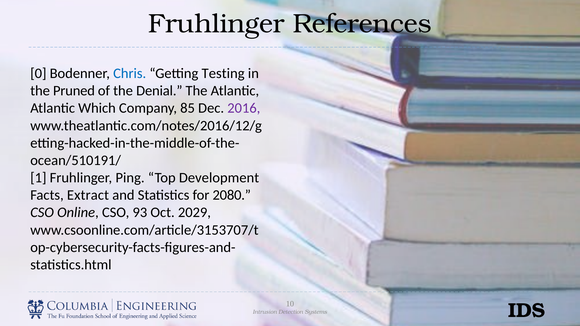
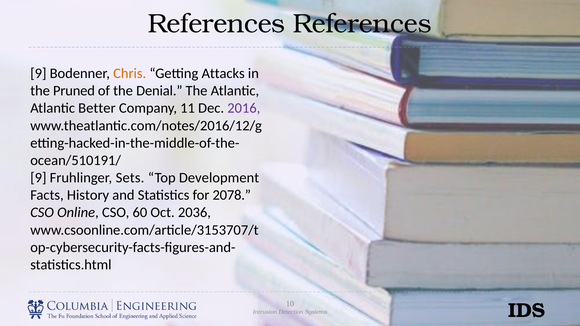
Fruhlinger at (216, 24): Fruhlinger -> References
0 at (38, 73): 0 -> 9
Chris colour: blue -> orange
Testing: Testing -> Attacks
Which: Which -> Better
85: 85 -> 11
1 at (38, 178): 1 -> 9
Ping: Ping -> Sets
Extract: Extract -> History
2080: 2080 -> 2078
93: 93 -> 60
2029: 2029 -> 2036
